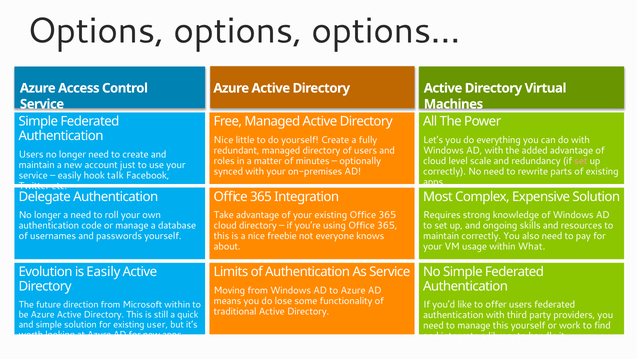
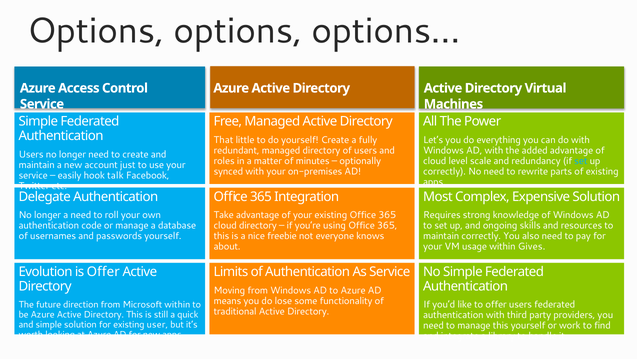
Nice at (224, 140): Nice -> That
set at (581, 161) colour: pink -> light blue
What: What -> Gives
is Easily: Easily -> Offer
